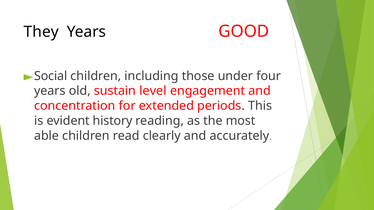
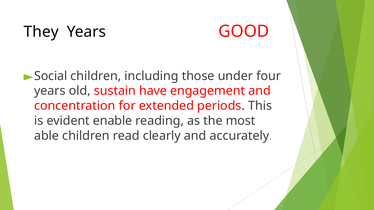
level: level -> have
history: history -> enable
